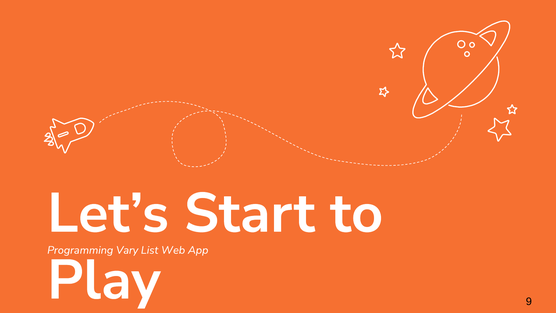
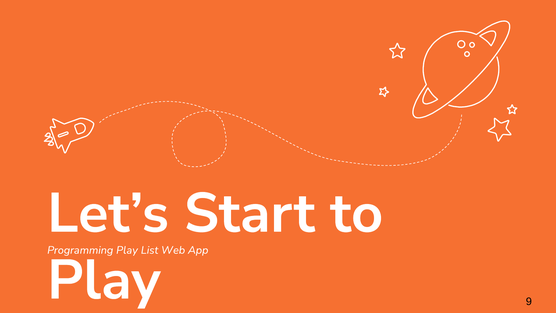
Programming Vary: Vary -> Play
